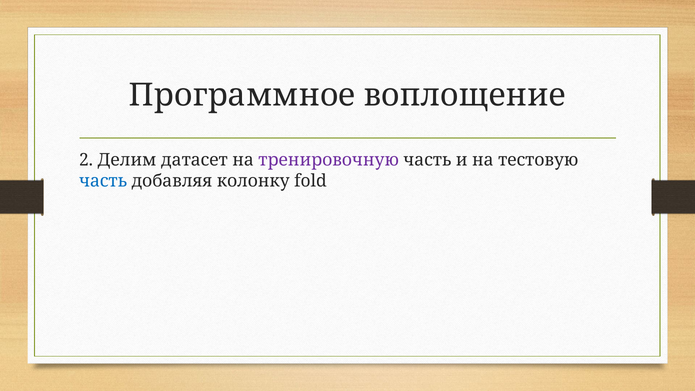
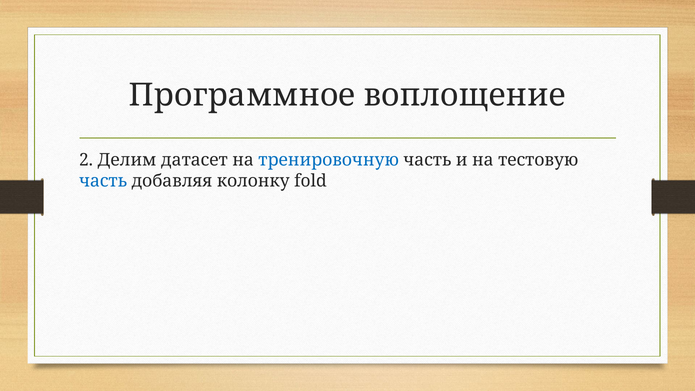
тренировочную colour: purple -> blue
